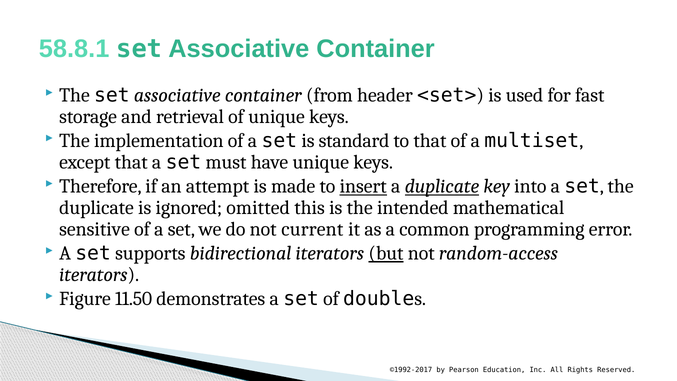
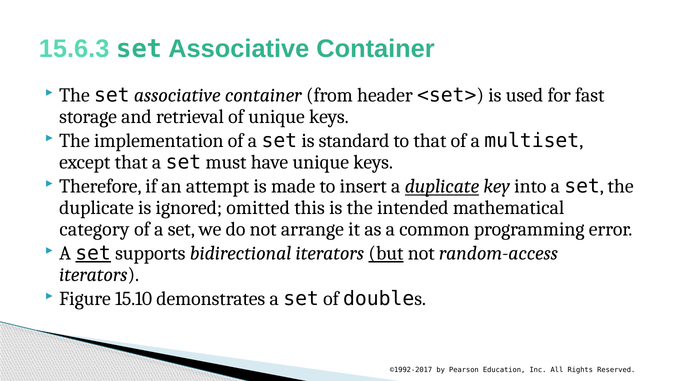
58.8.1: 58.8.1 -> 15.6.3
insert underline: present -> none
sensitive: sensitive -> category
current: current -> arrange
set at (93, 253) underline: none -> present
11.50: 11.50 -> 15.10
